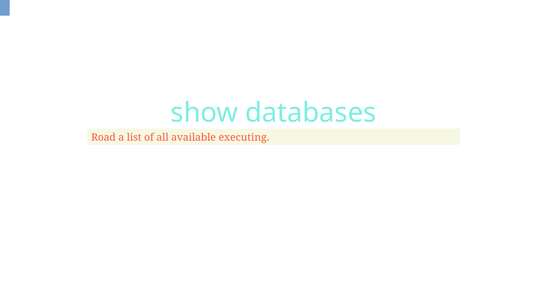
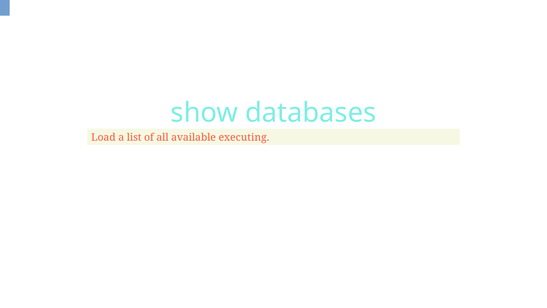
Road: Road -> Load
